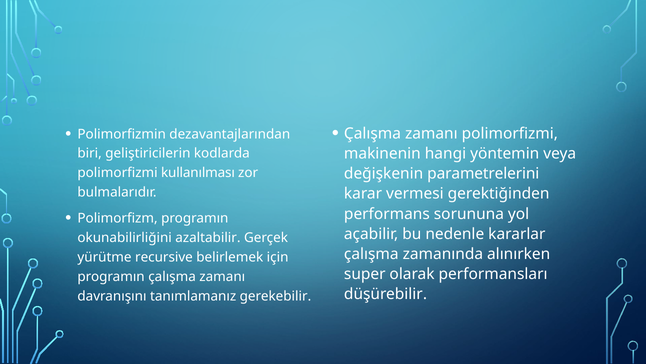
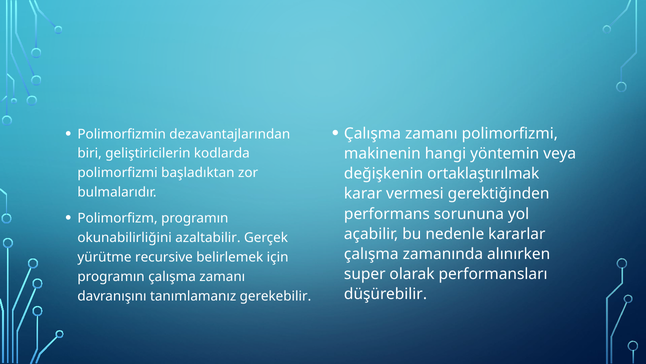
kullanılması: kullanılması -> başladıktan
parametrelerini: parametrelerini -> ortaklaştırılmak
